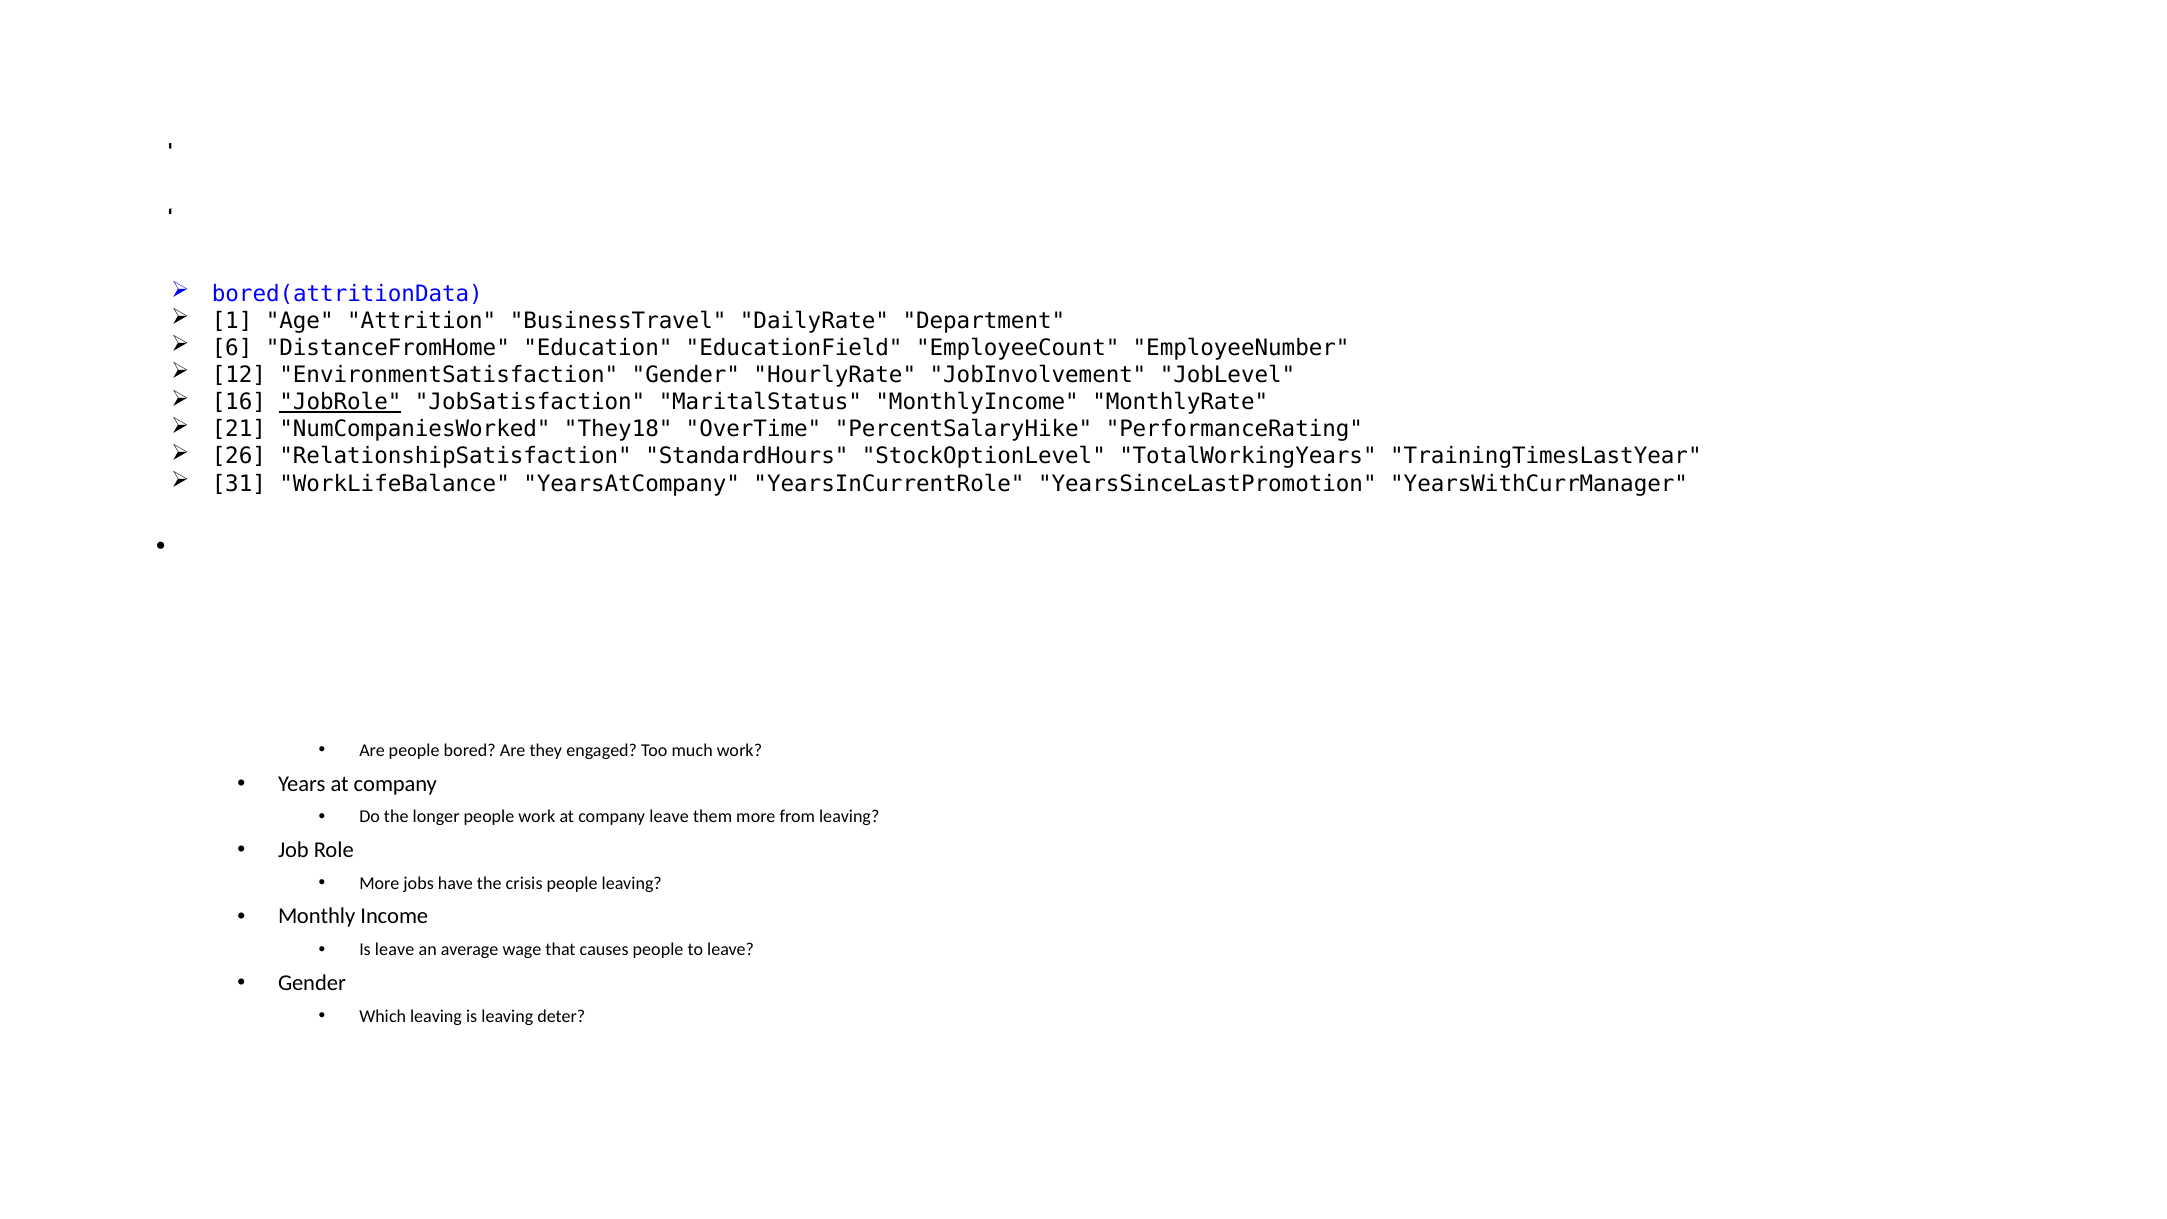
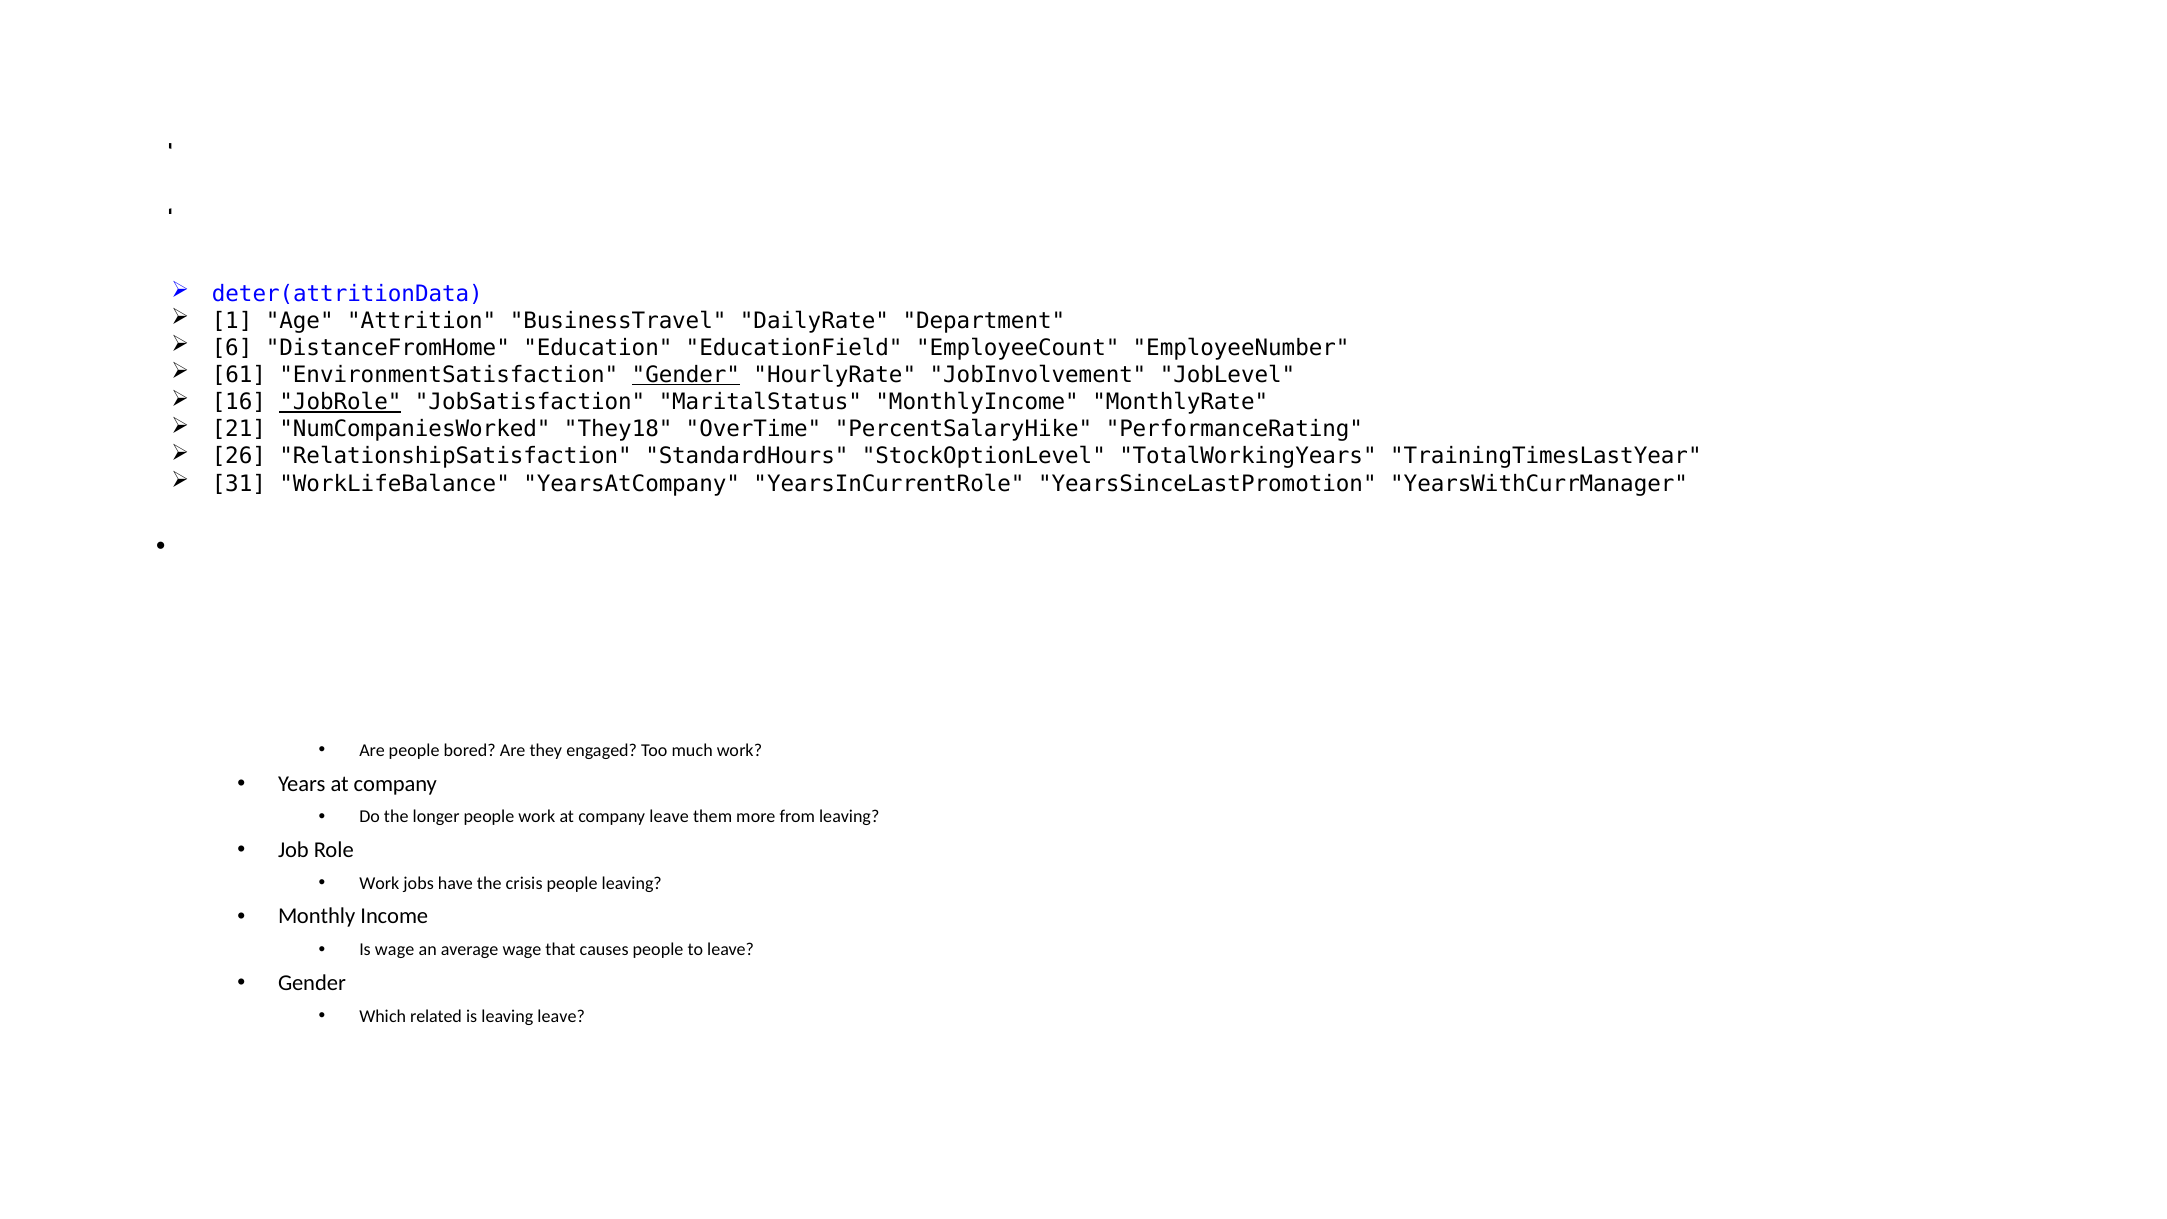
bored(attritionData: bored(attritionData -> deter(attritionData
12: 12 -> 61
Gender at (686, 375) underline: none -> present
More at (379, 883): More -> Work
Is leave: leave -> wage
Which leaving: leaving -> related
leaving deter: deter -> leave
